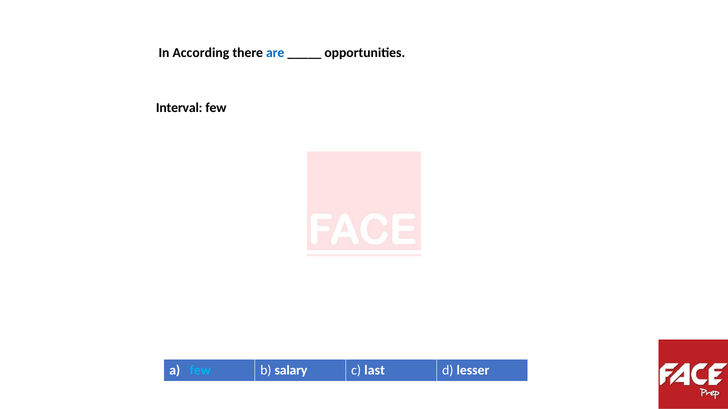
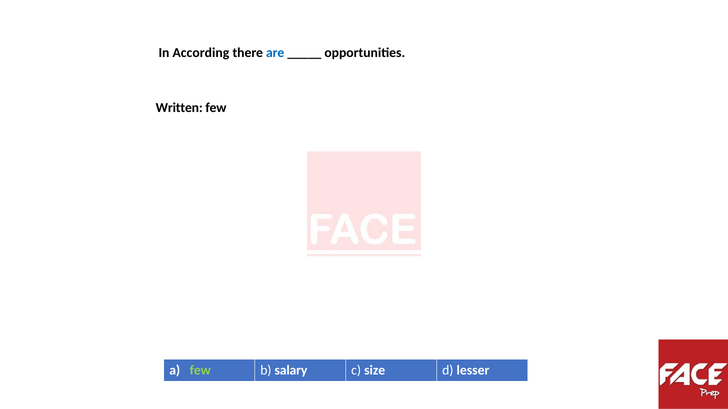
Interval: Interval -> Written
few at (200, 371) colour: light blue -> light green
last: last -> size
